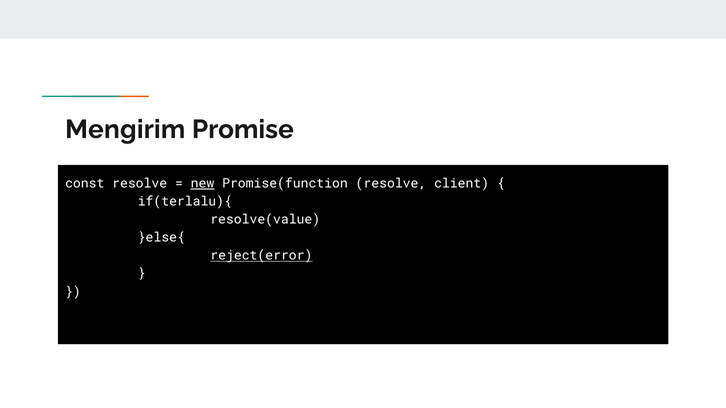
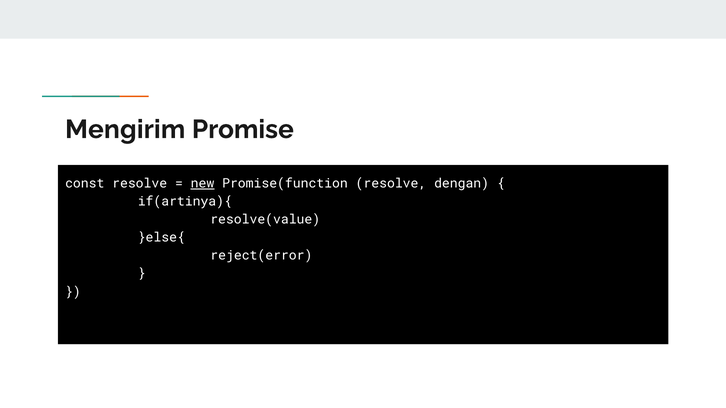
client: client -> dengan
if(terlalu){: if(terlalu){ -> if(artinya){
reject(error underline: present -> none
